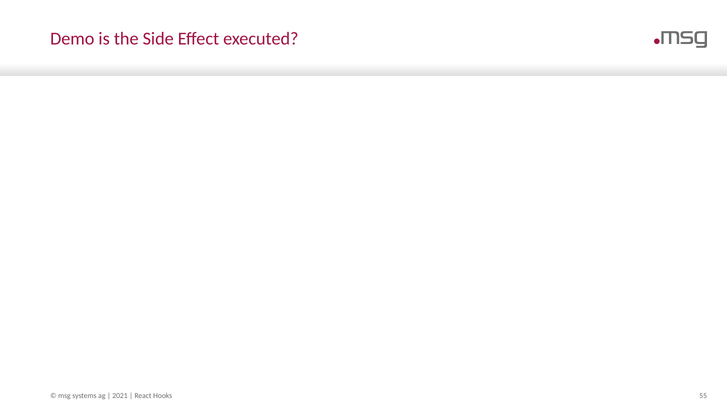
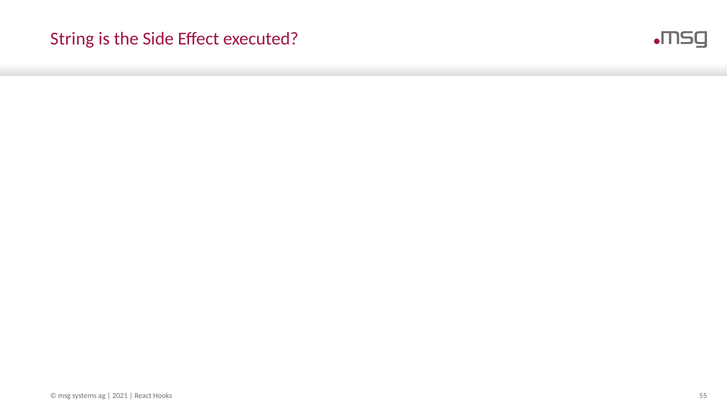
Demo: Demo -> String
